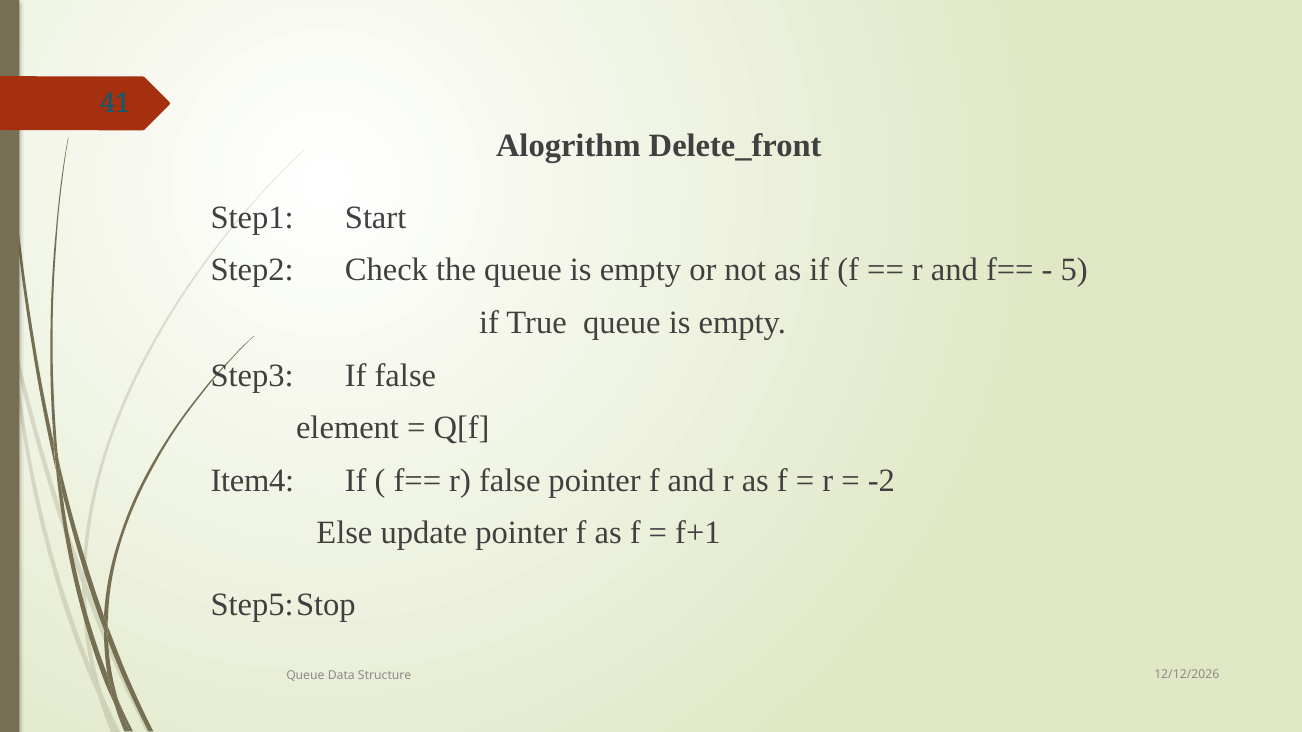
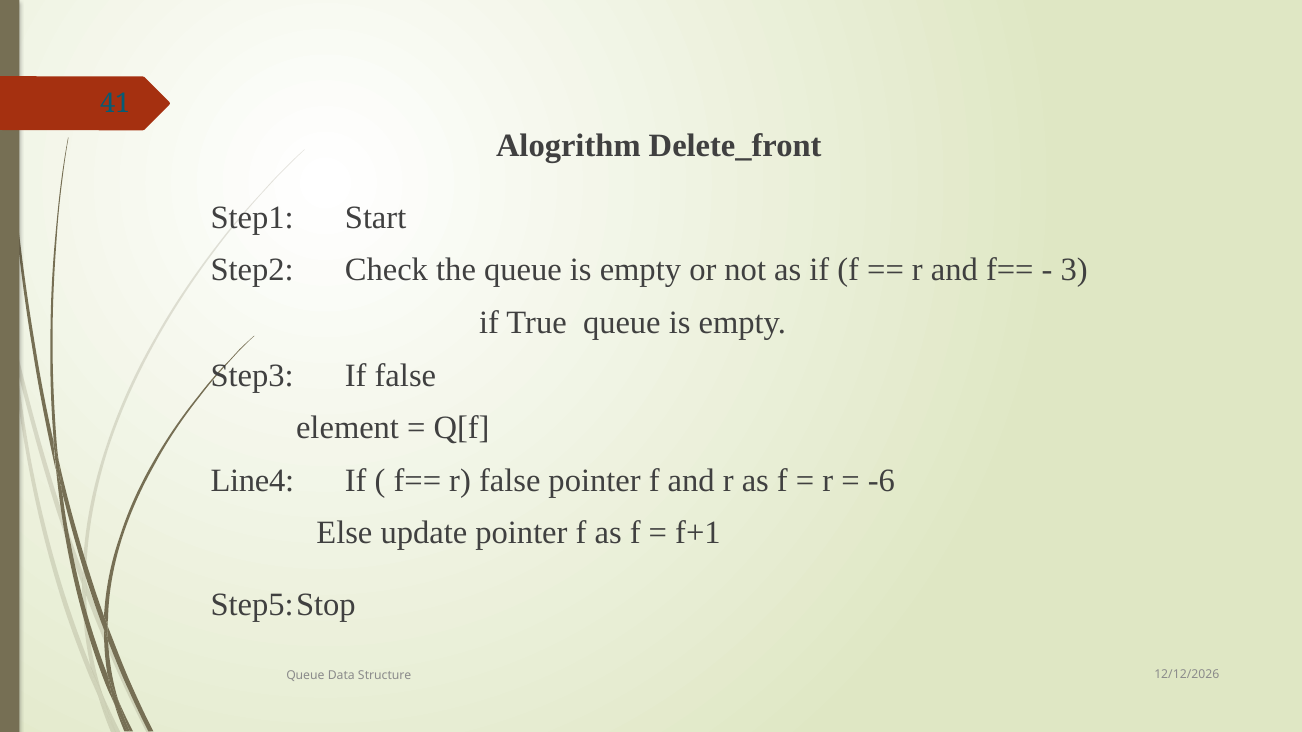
5: 5 -> 3
Item4: Item4 -> Line4
-2: -2 -> -6
